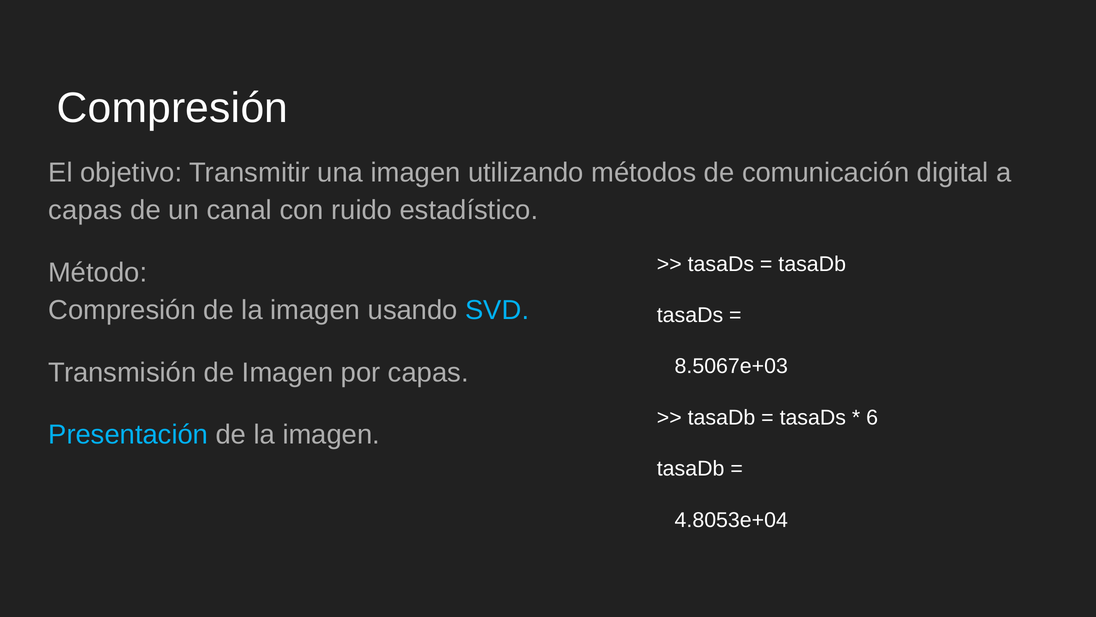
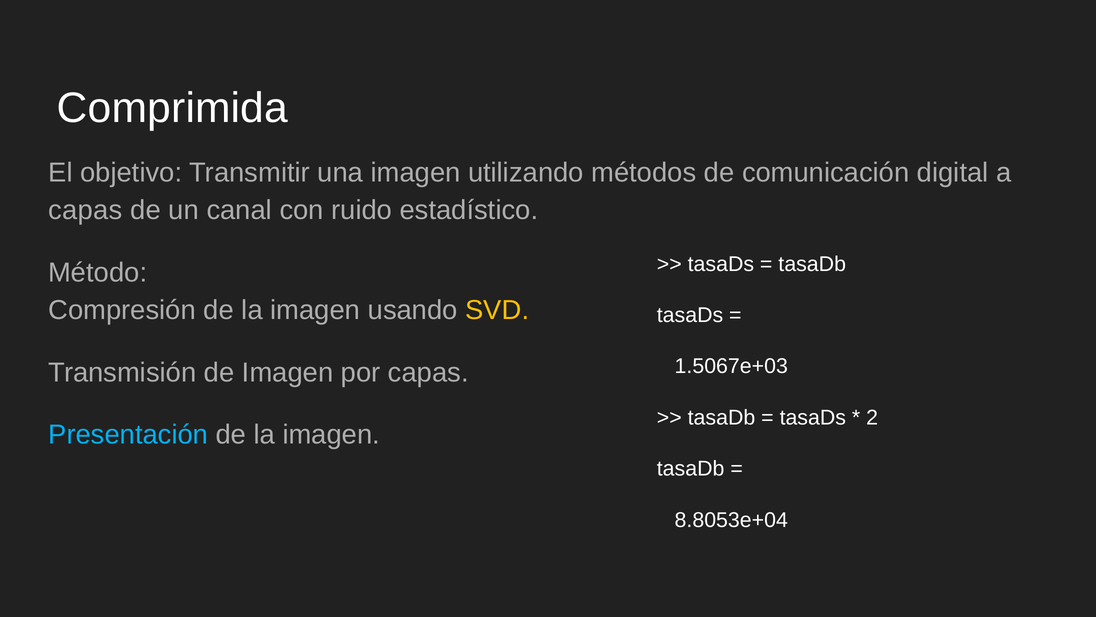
Compresión at (172, 108): Compresión -> Comprimida
SVD colour: light blue -> yellow
8.5067e+03: 8.5067e+03 -> 1.5067e+03
6: 6 -> 2
4.8053e+04: 4.8053e+04 -> 8.8053e+04
